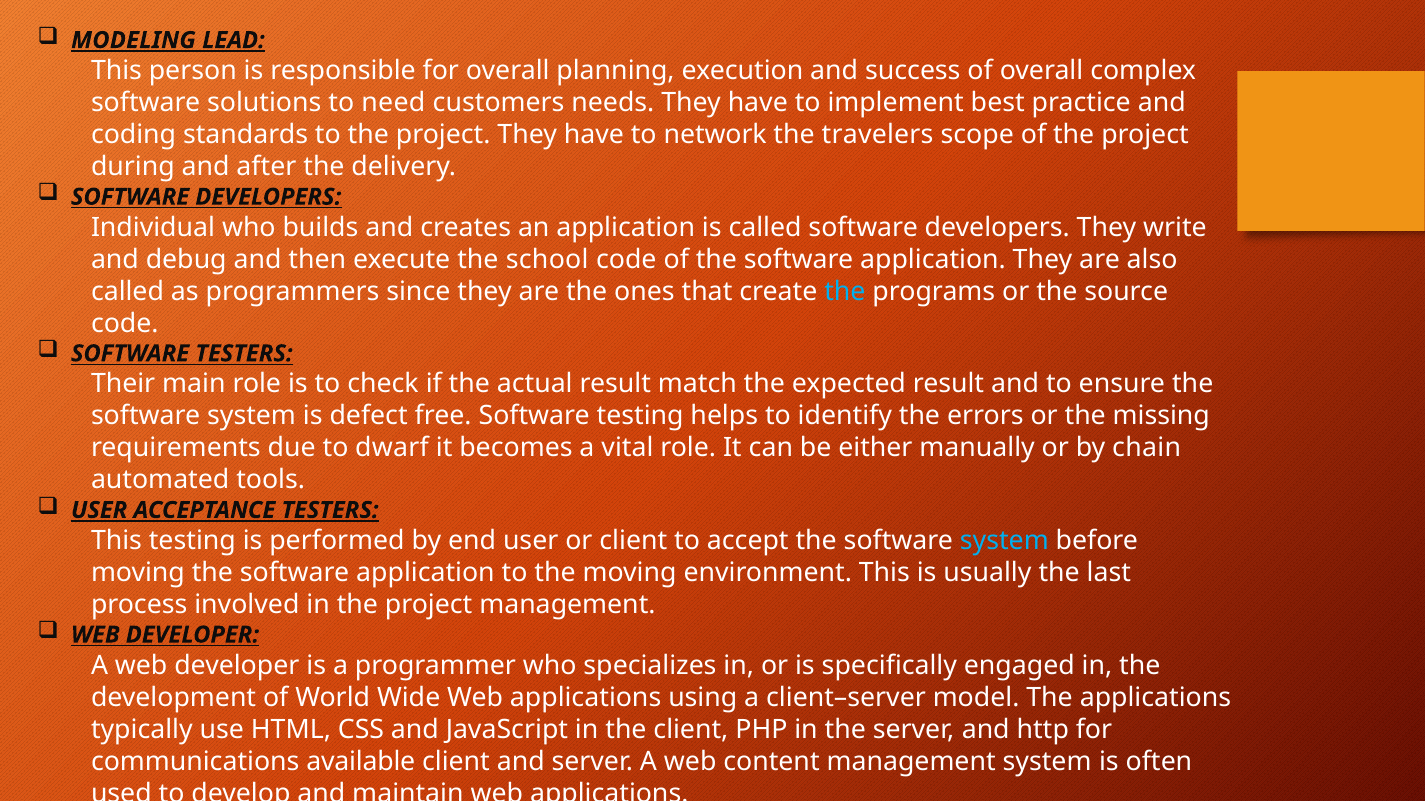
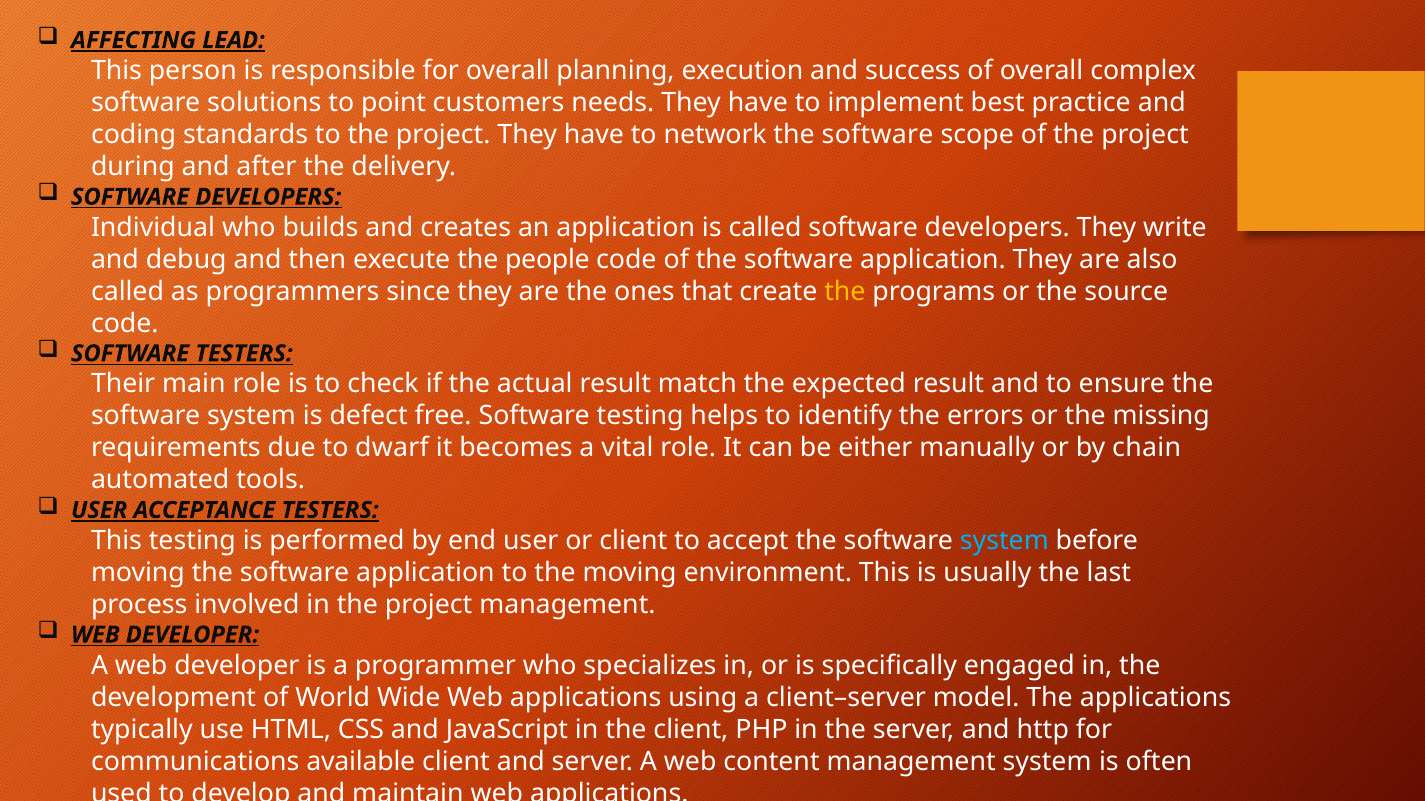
MODELING: MODELING -> AFFECTING
need: need -> point
travelers at (878, 135): travelers -> software
school: school -> people
the at (845, 292) colour: light blue -> yellow
